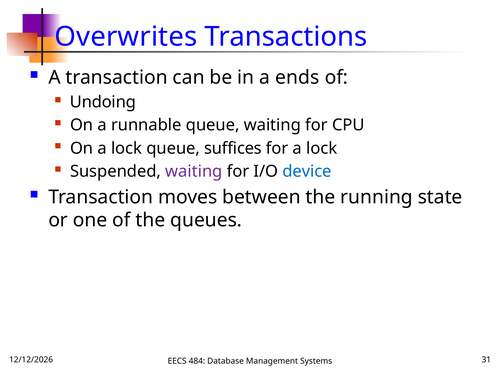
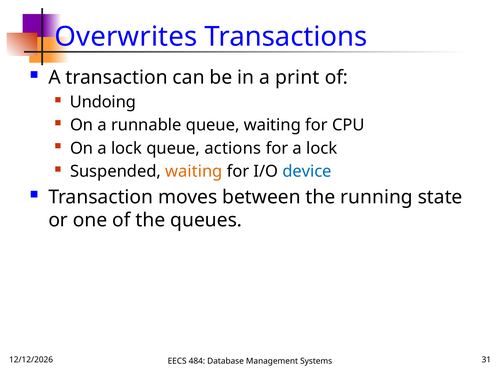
ends: ends -> print
suffices: suffices -> actions
waiting at (194, 171) colour: purple -> orange
